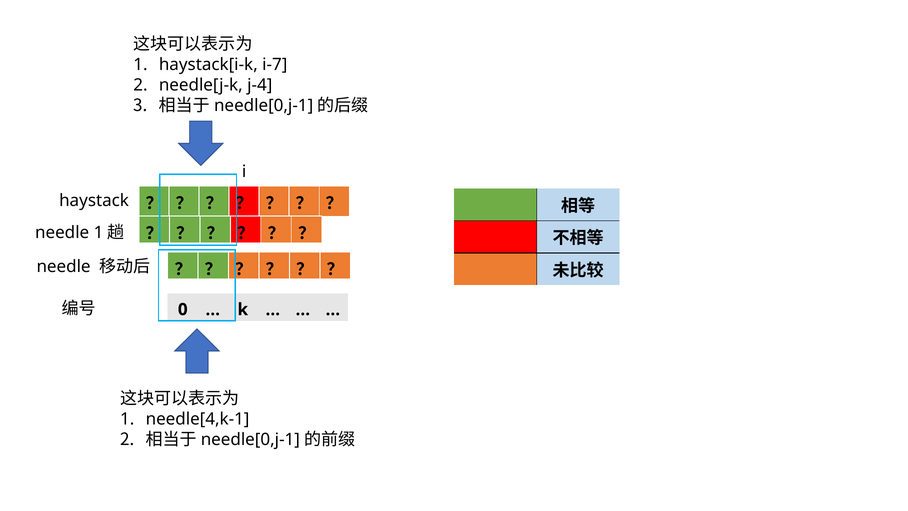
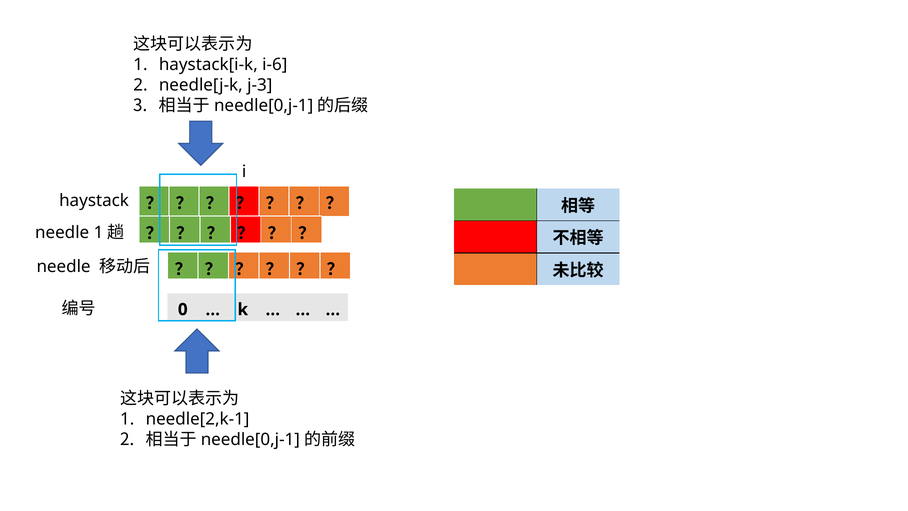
i-7: i-7 -> i-6
j-4: j-4 -> j-3
needle[4,k-1: needle[4,k-1 -> needle[2,k-1
